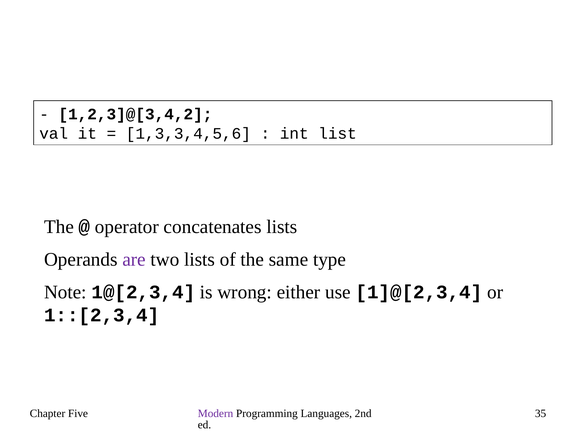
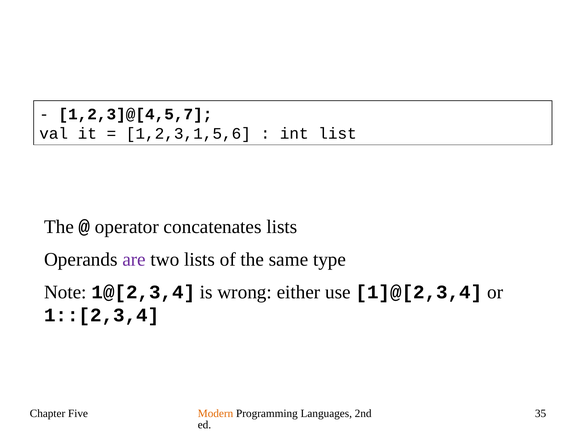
1,2,3]@[3,4,2: 1,2,3]@[3,4,2 -> 1,2,3]@[4,5,7
1,3,3,4,5,6: 1,3,3,4,5,6 -> 1,2,3,1,5,6
Modern colour: purple -> orange
